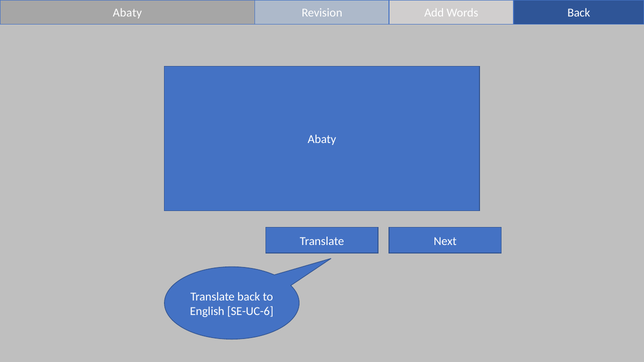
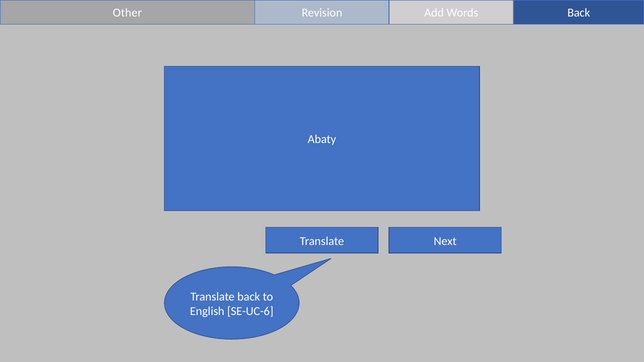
Abaty at (127, 13): Abaty -> Other
